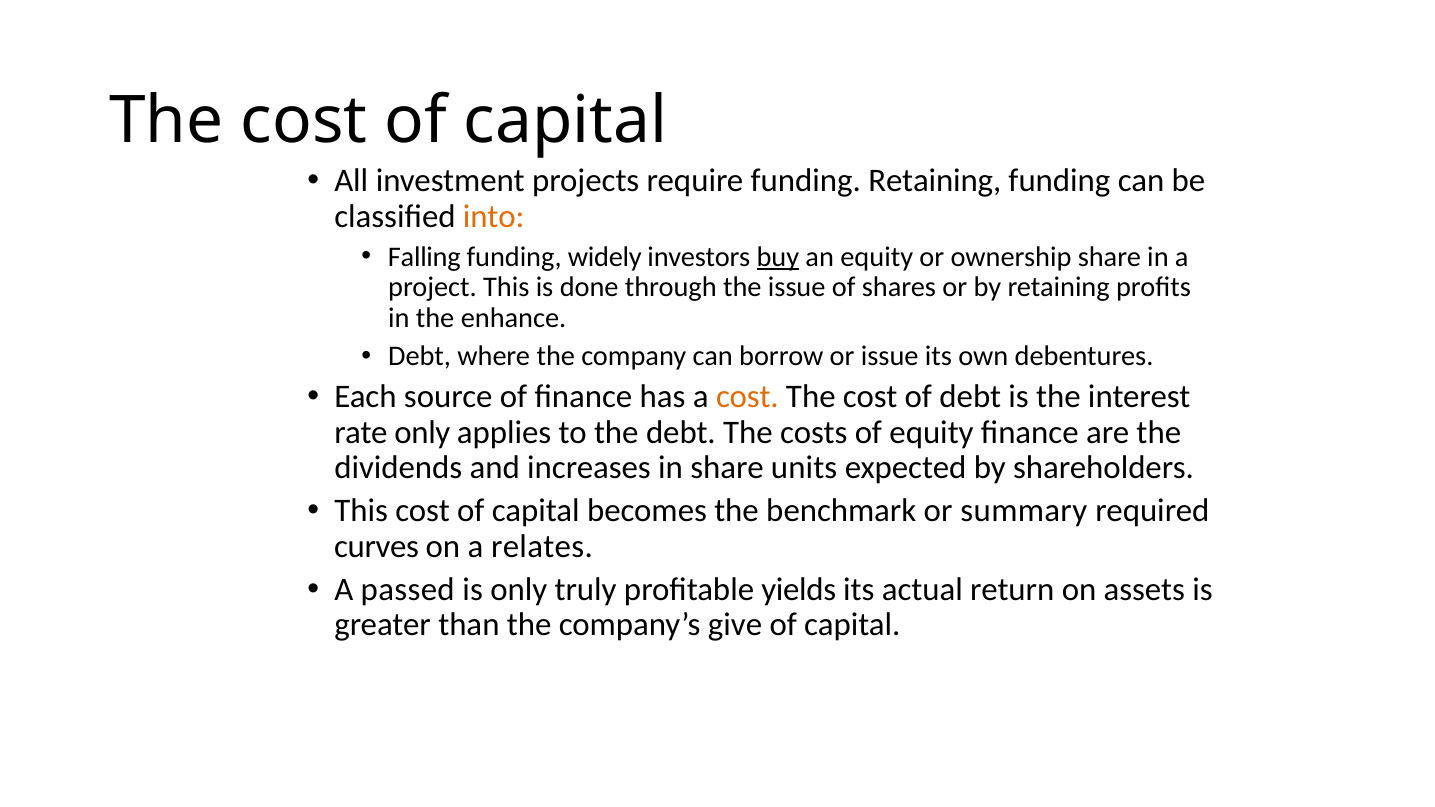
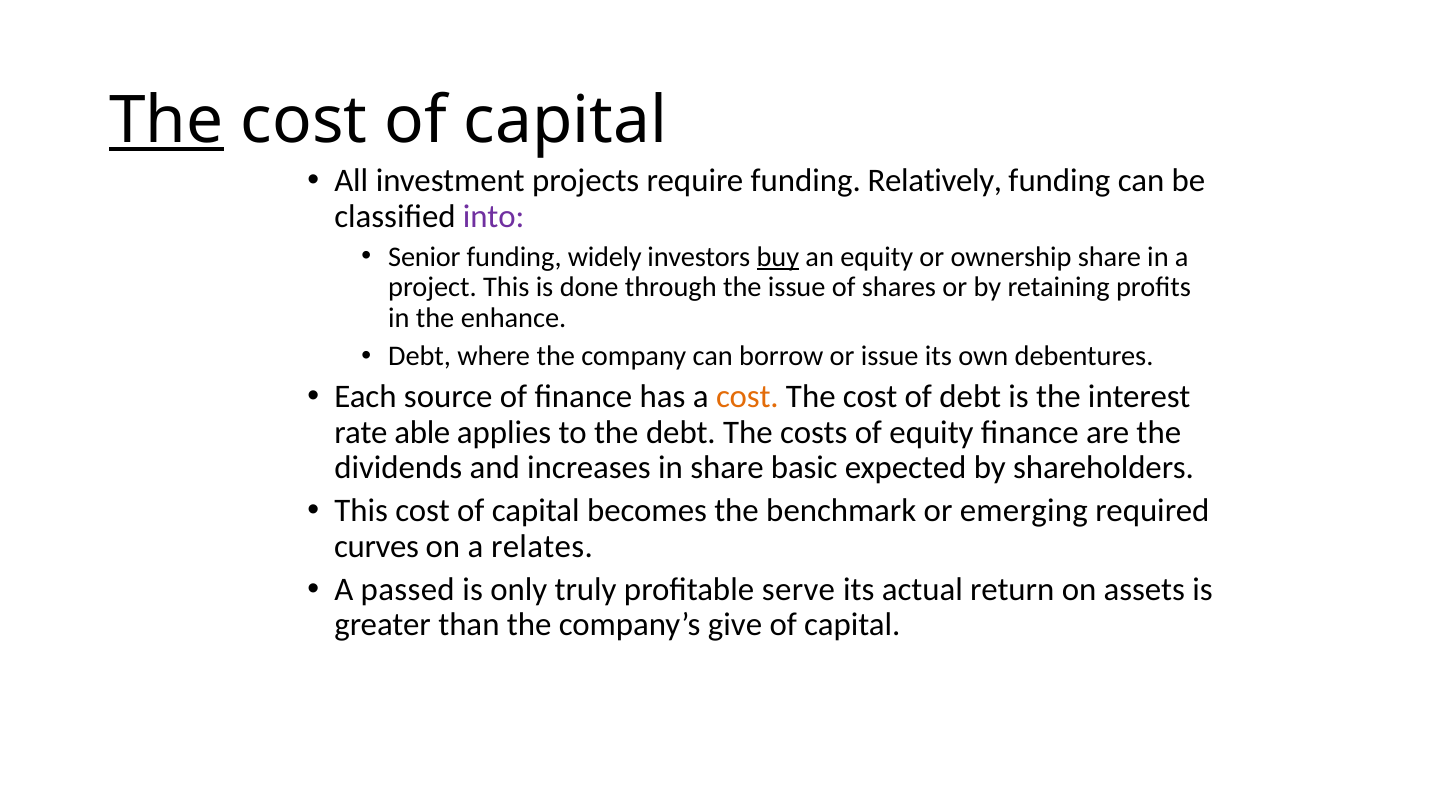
The at (167, 121) underline: none -> present
funding Retaining: Retaining -> Relatively
into colour: orange -> purple
Falling: Falling -> Senior
rate only: only -> able
units: units -> basic
summary: summary -> emerging
yields: yields -> serve
